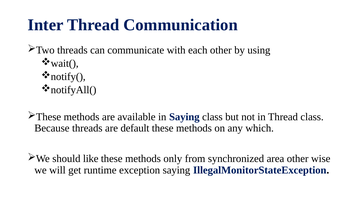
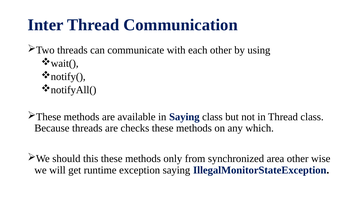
default: default -> checks
like: like -> this
